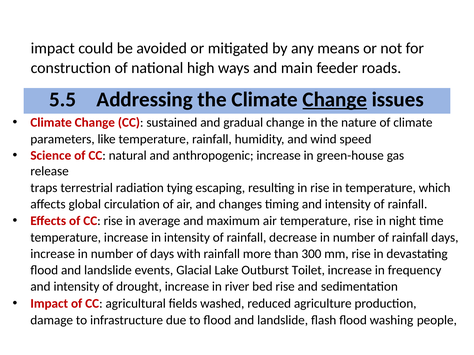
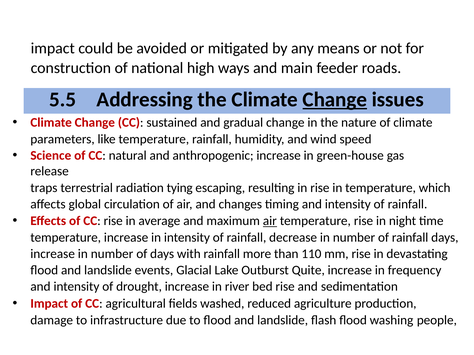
air at (270, 221) underline: none -> present
300: 300 -> 110
Toilet: Toilet -> Quite
